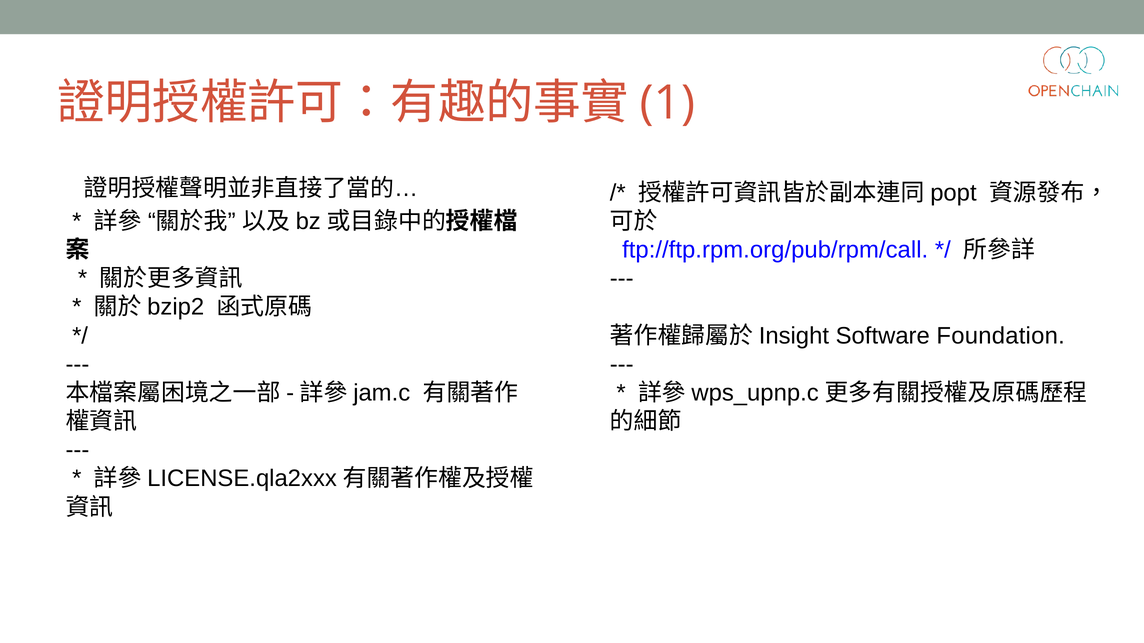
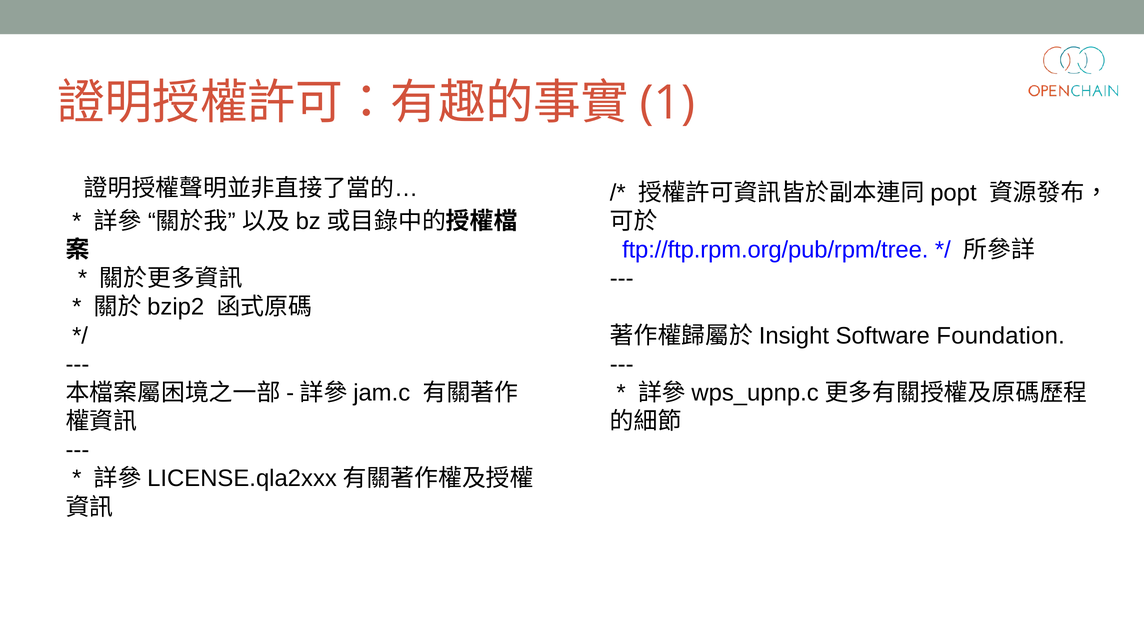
ftp://ftp.rpm.org/pub/rpm/call: ftp://ftp.rpm.org/pub/rpm/call -> ftp://ftp.rpm.org/pub/rpm/tree
